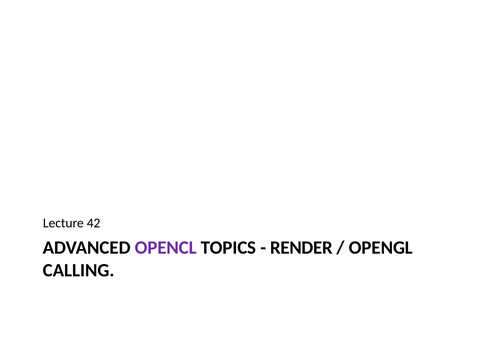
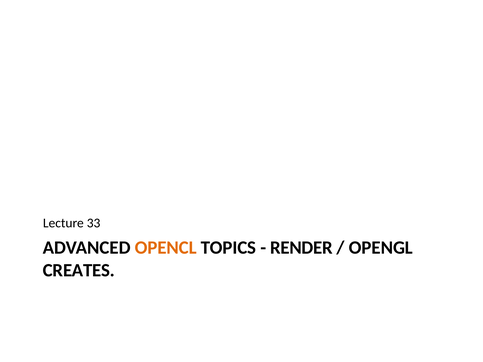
42: 42 -> 33
OPENCL colour: purple -> orange
CALLING: CALLING -> CREATES
